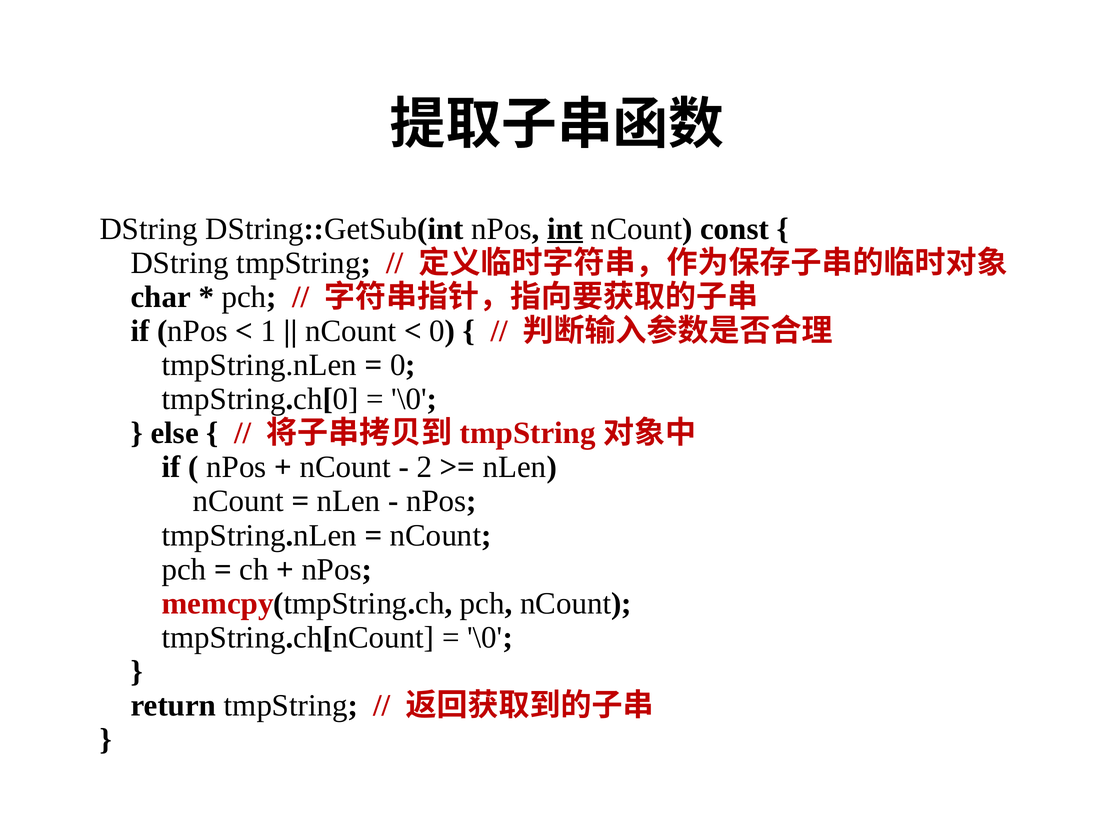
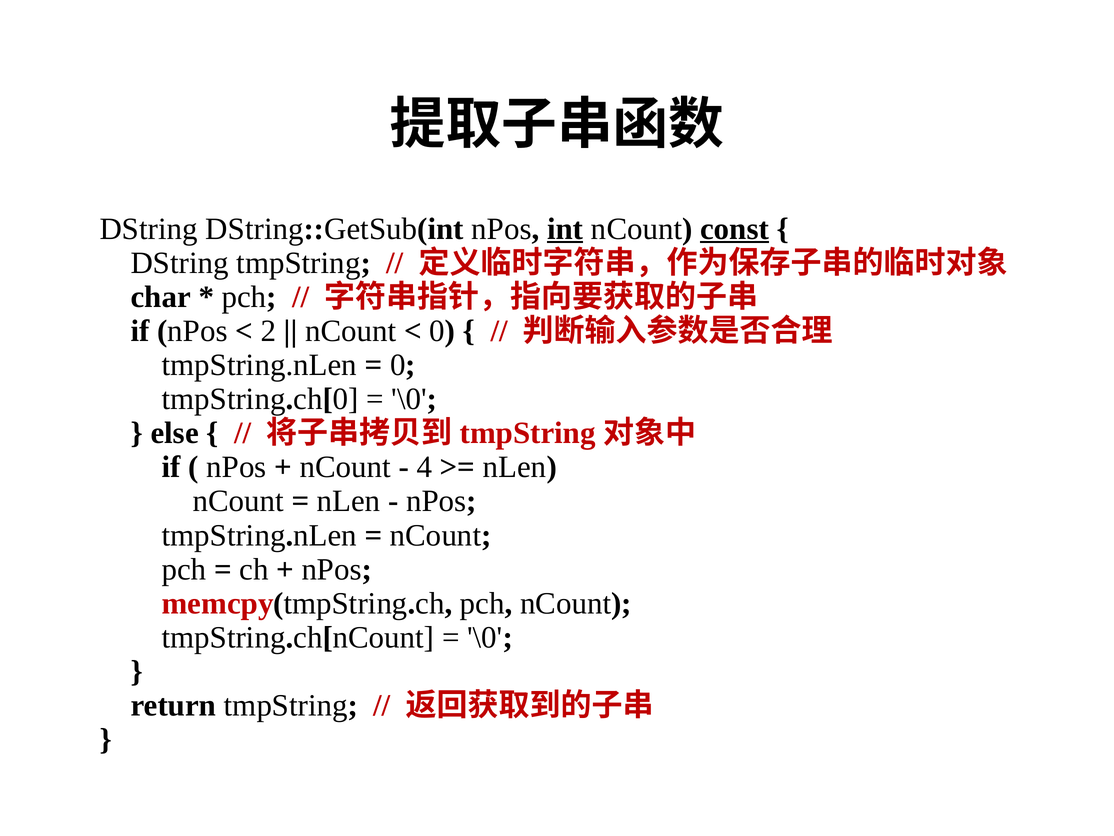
const underline: none -> present
1: 1 -> 2
2: 2 -> 4
